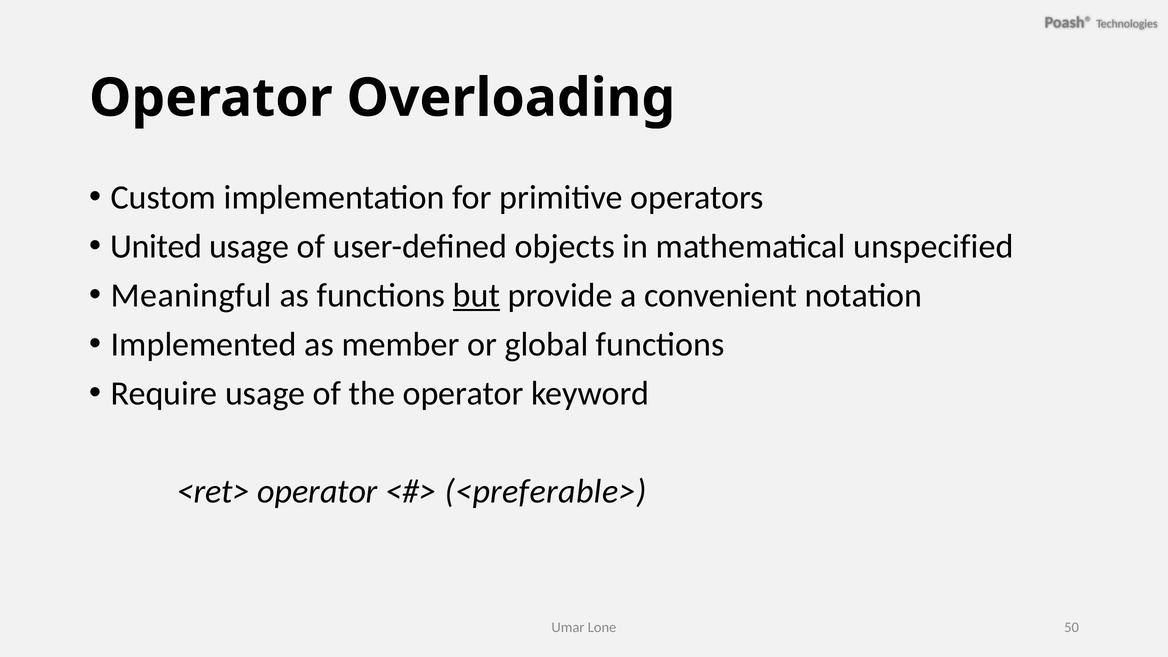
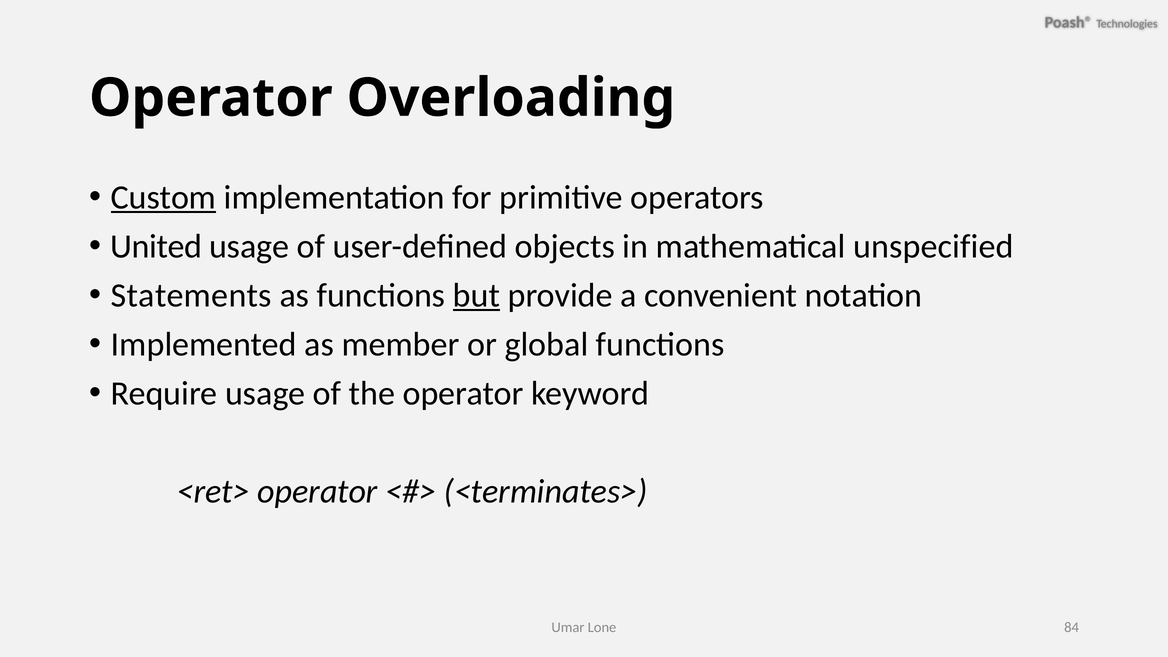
Custom underline: none -> present
Meaningful: Meaningful -> Statements
<preferable>: <preferable> -> <terminates>
50: 50 -> 84
